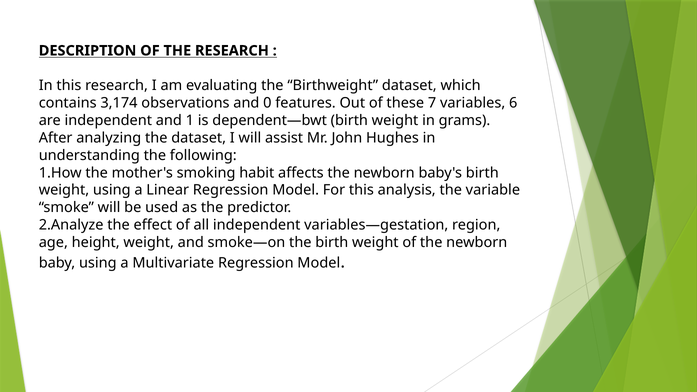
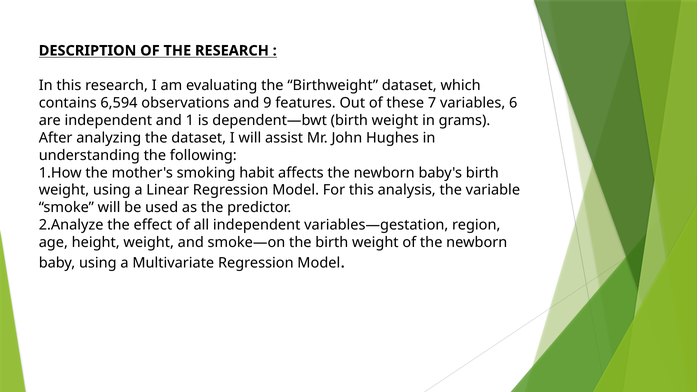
3,174: 3,174 -> 6,594
0: 0 -> 9
